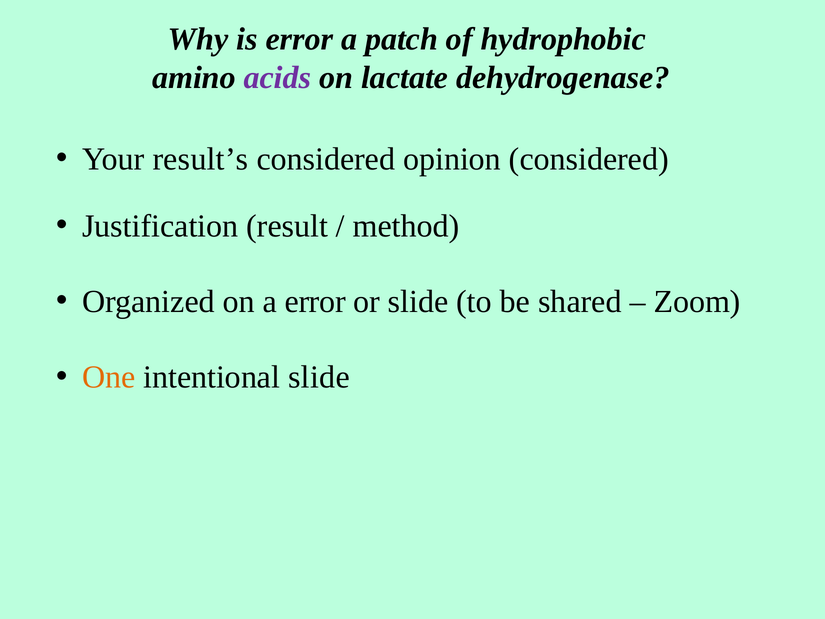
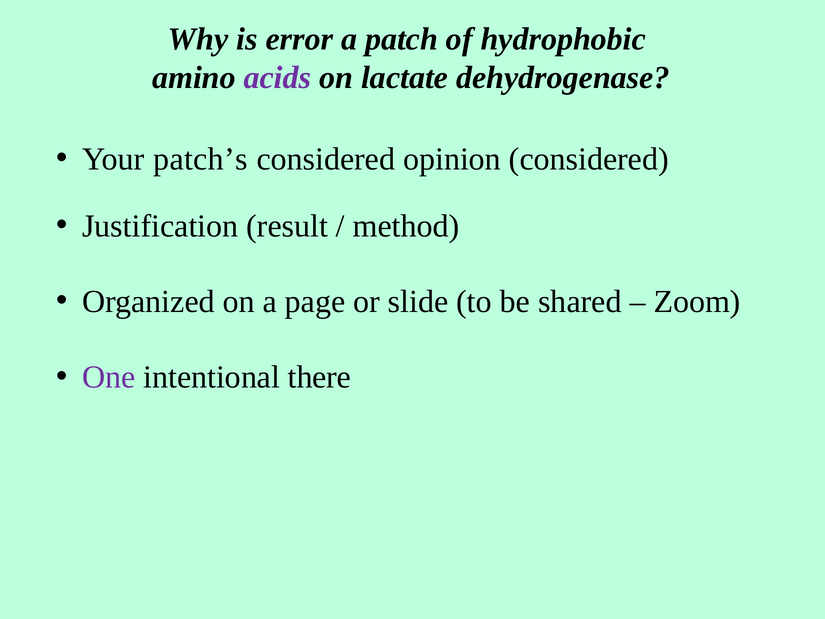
result’s: result’s -> patch’s
a error: error -> page
One colour: orange -> purple
intentional slide: slide -> there
